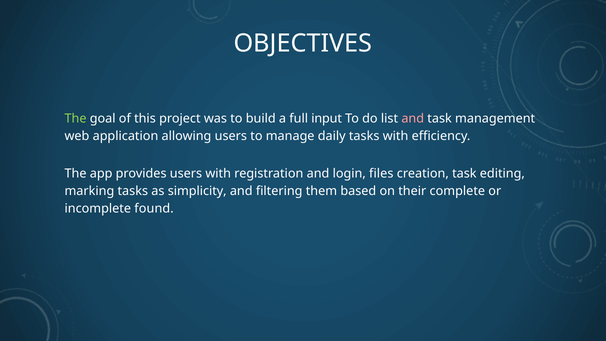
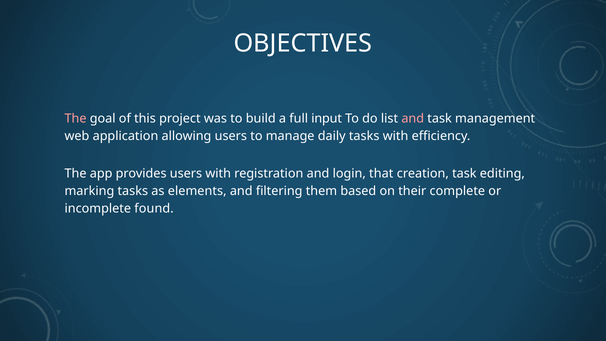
The at (76, 119) colour: light green -> pink
files: files -> that
simplicity: simplicity -> elements
